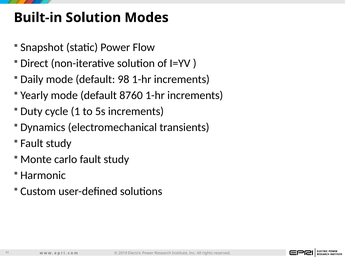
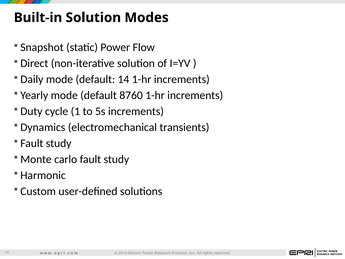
98: 98 -> 14
